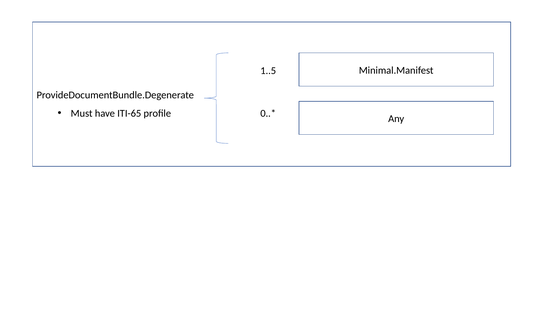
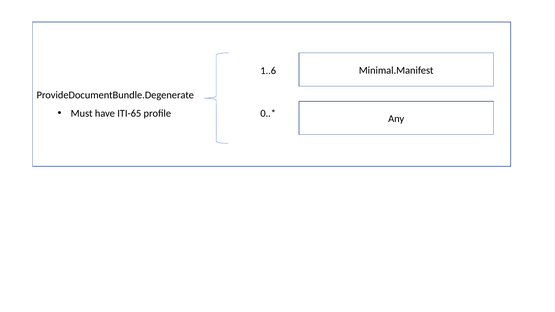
1..5: 1..5 -> 1..6
